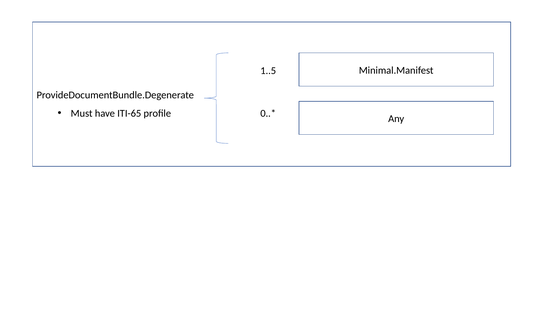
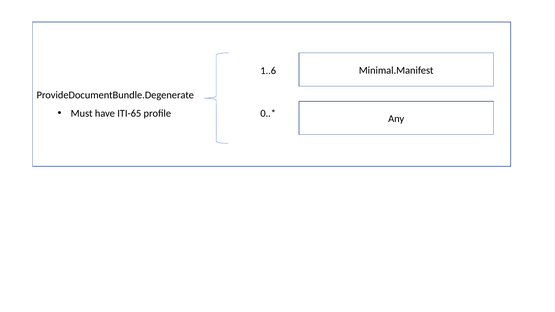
1..5: 1..5 -> 1..6
